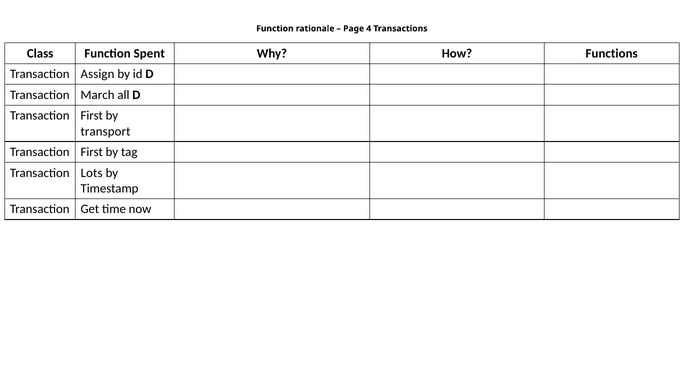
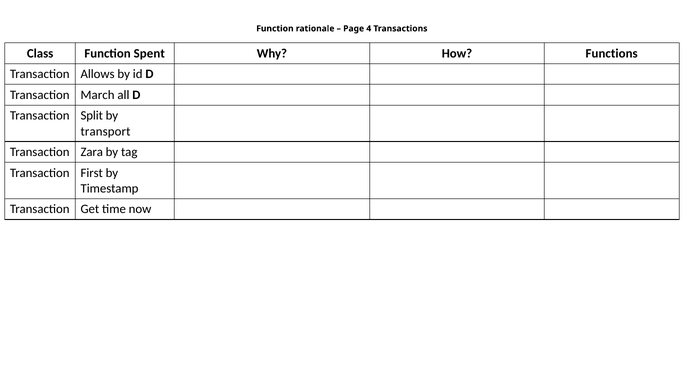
Assign: Assign -> Allows
First at (92, 116): First -> Split
First at (92, 152): First -> Zara
Lots: Lots -> First
